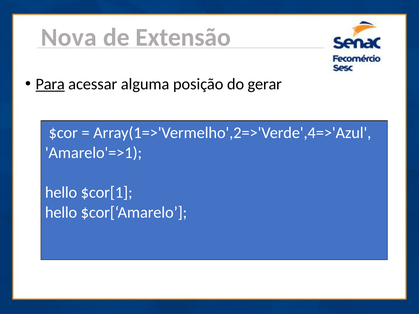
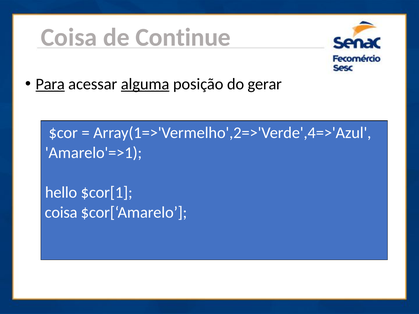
Nova at (69, 37): Nova -> Coisa
Extensão: Extensão -> Continue
alguma underline: none -> present
hello at (61, 213): hello -> coisa
